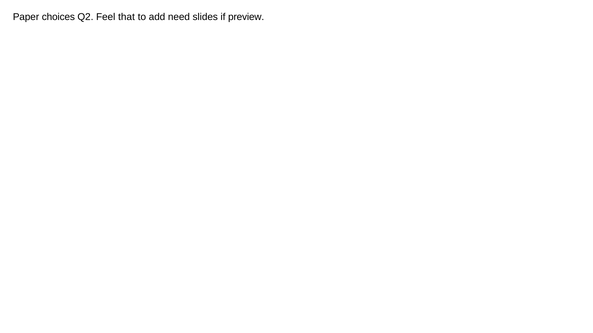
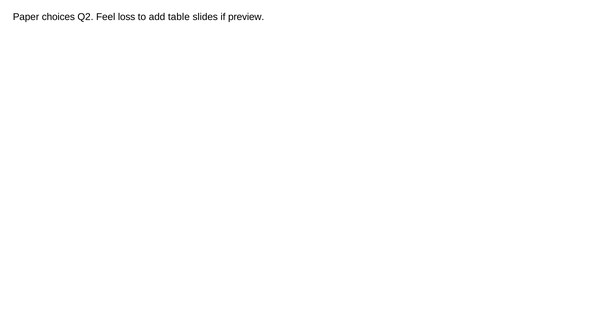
that: that -> loss
need: need -> table
